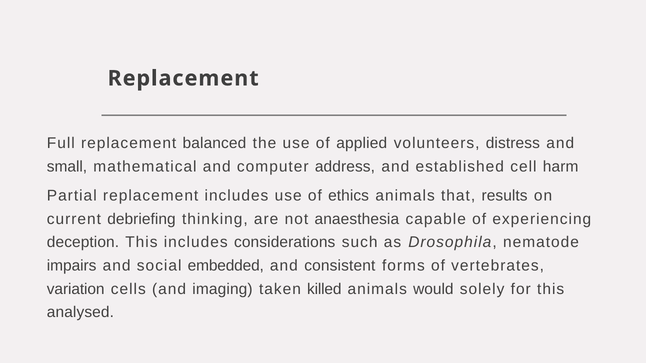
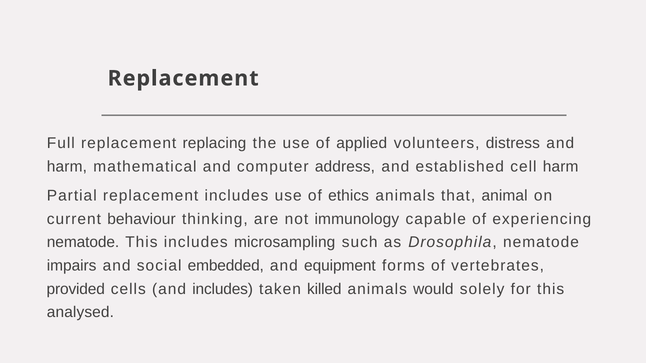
balanced: balanced -> replacing
small at (67, 167): small -> harm
results: results -> animal
debriefing: debriefing -> behaviour
anaesthesia: anaesthesia -> immunology
deception at (83, 243): deception -> nematode
considerations: considerations -> microsampling
consistent: consistent -> equipment
variation: variation -> provided
and imaging: imaging -> includes
